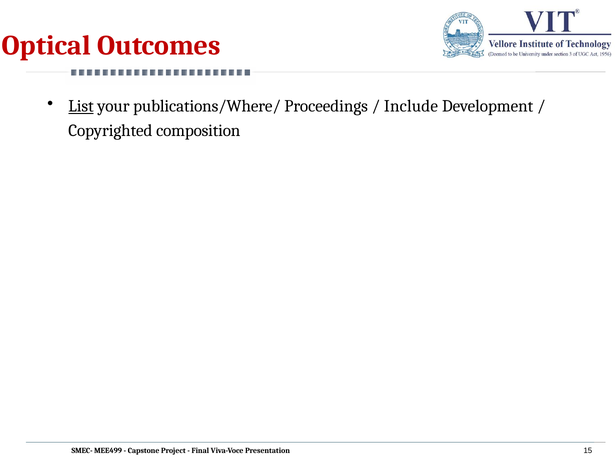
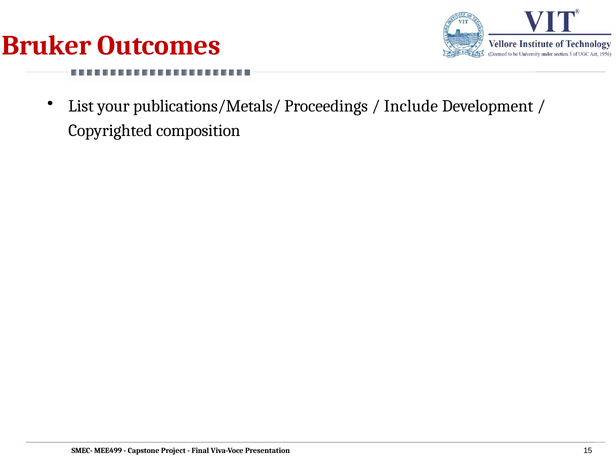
Optical: Optical -> Bruker
List underline: present -> none
publications/Where/: publications/Where/ -> publications/Metals/
